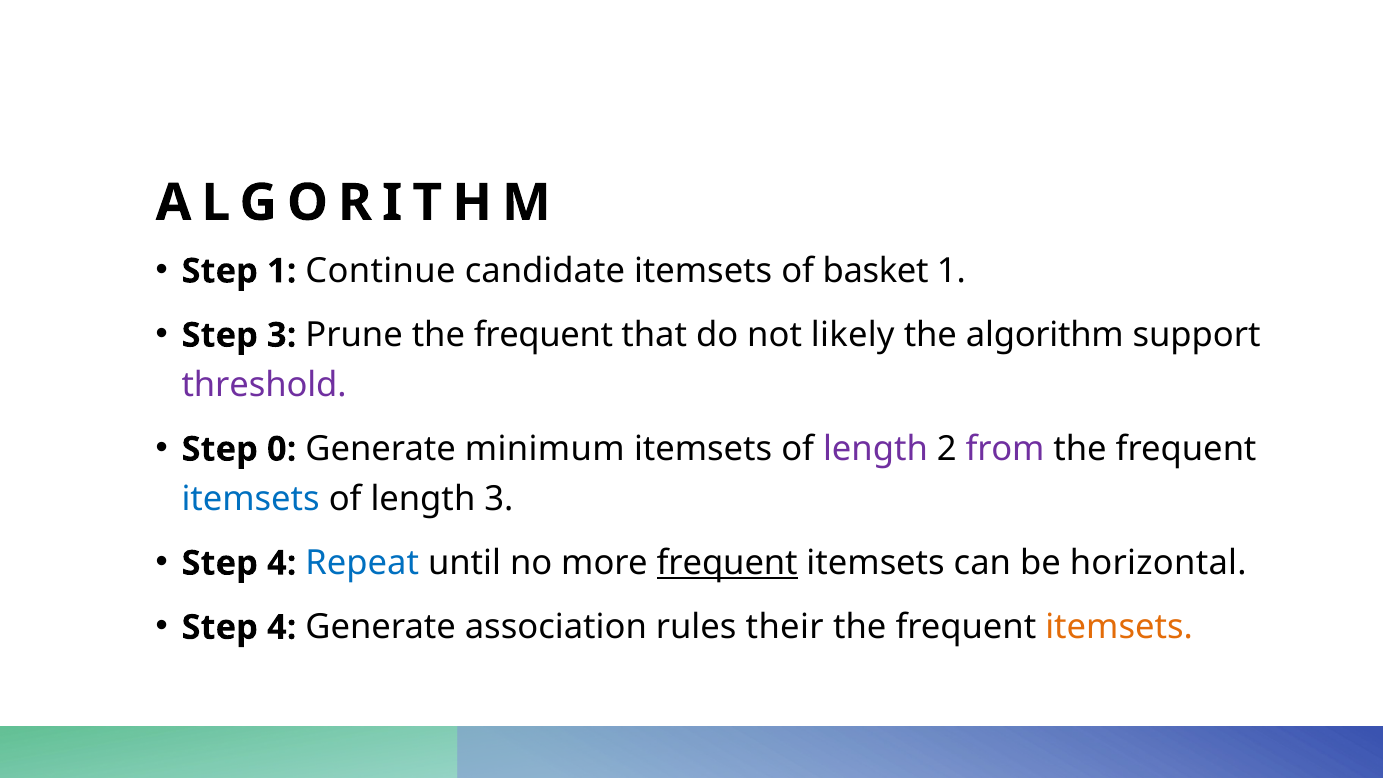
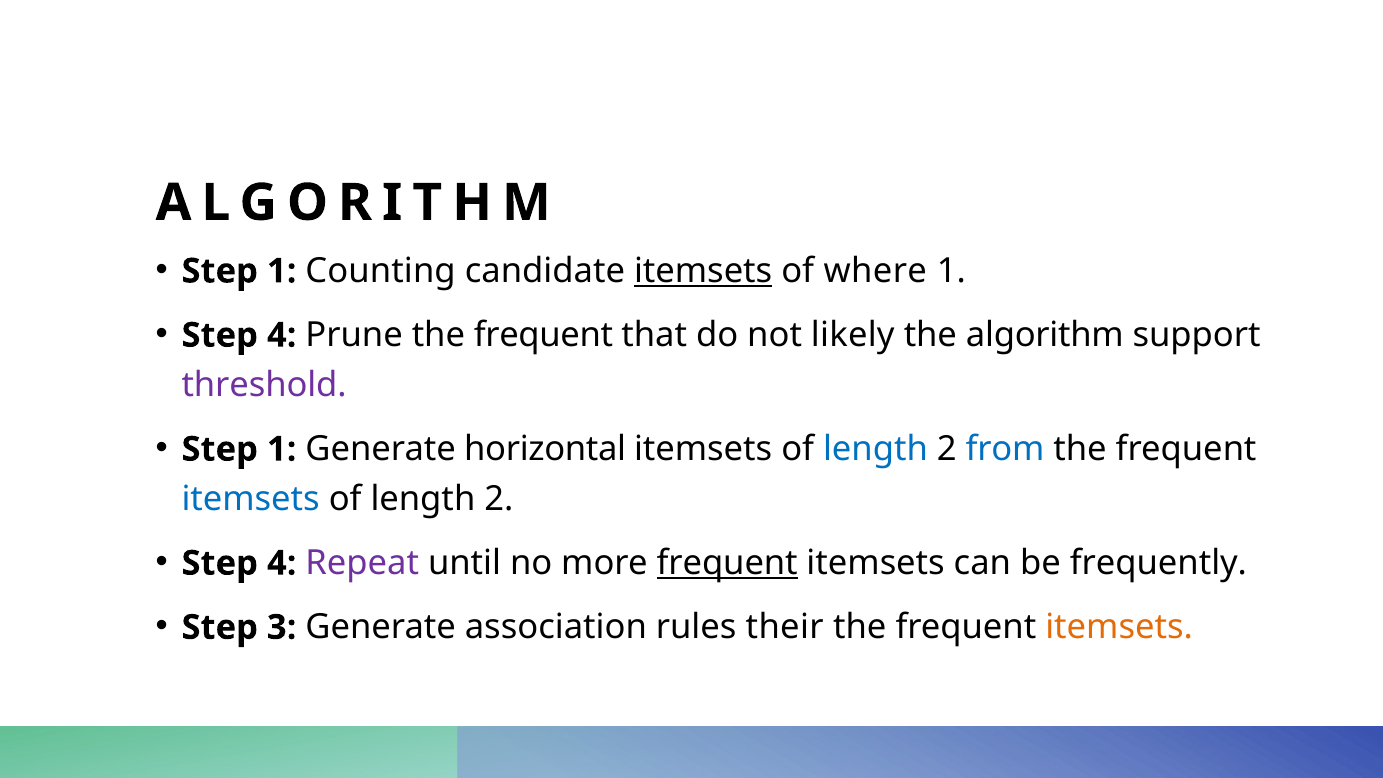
Continue: Continue -> Counting
itemsets at (703, 271) underline: none -> present
basket: basket -> where
3 at (282, 335): 3 -> 4
0 at (282, 449): 0 -> 1
minimum: minimum -> horizontal
length at (875, 449) colour: purple -> blue
from colour: purple -> blue
3 at (499, 499): 3 -> 2
Repeat colour: blue -> purple
horizontal: horizontal -> frequently
4 at (282, 627): 4 -> 3
